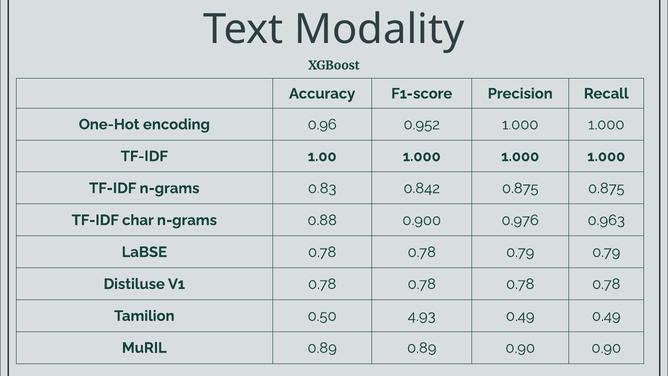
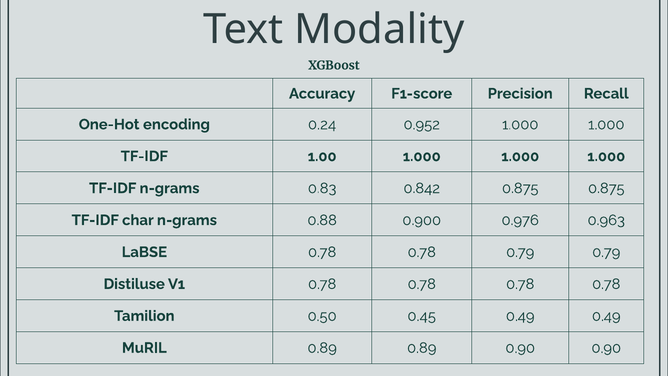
0.96: 0.96 -> 0.24
4.93: 4.93 -> 0.45
